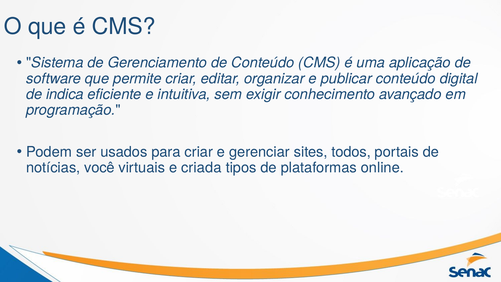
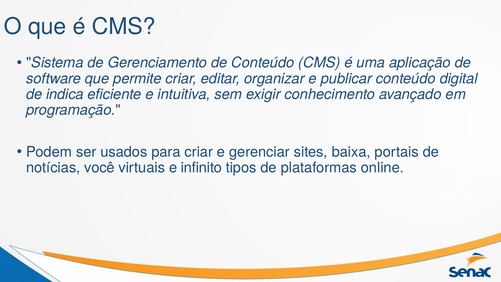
todos: todos -> baixa
criada: criada -> infinito
